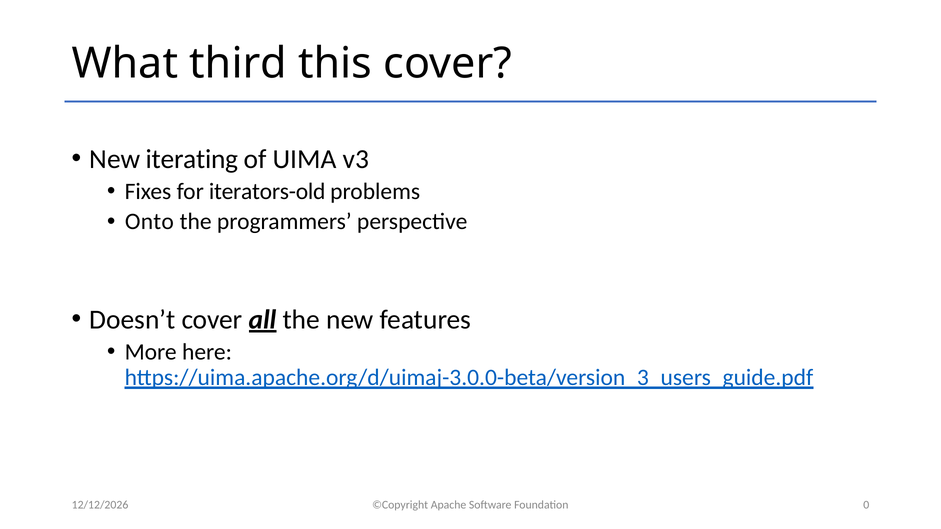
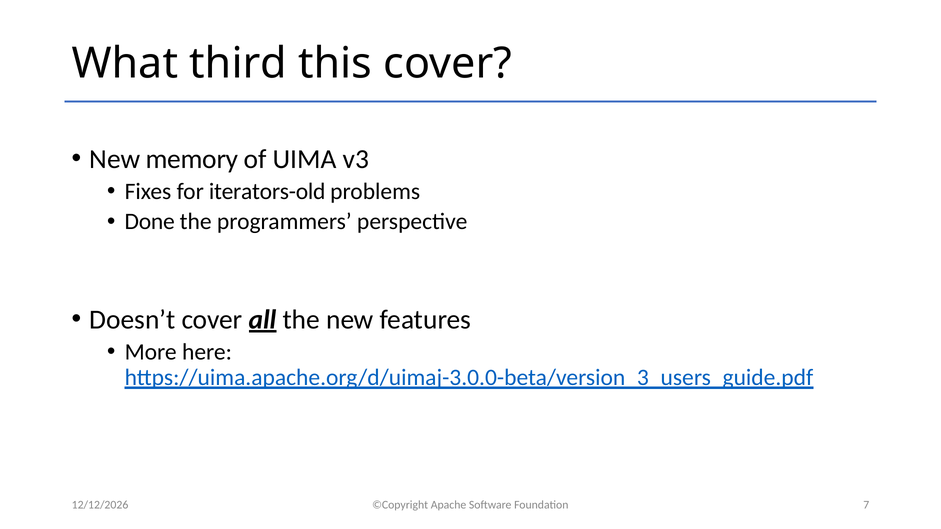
iterating: iterating -> memory
Onto: Onto -> Done
0: 0 -> 7
